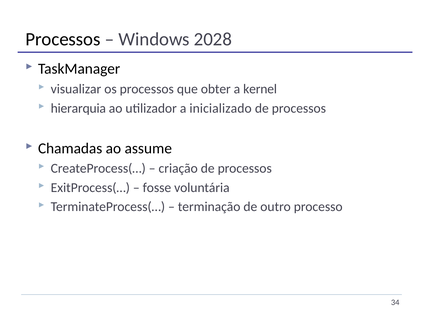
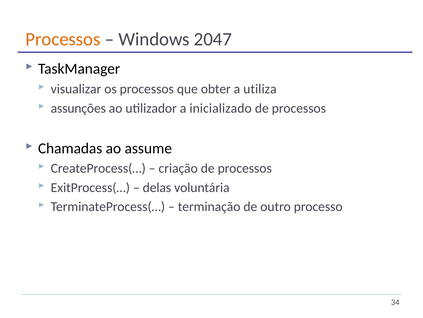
Processos at (63, 39) colour: black -> orange
2028: 2028 -> 2047
kernel: kernel -> utiliza
hierarquia: hierarquia -> assunções
fosse: fosse -> delas
